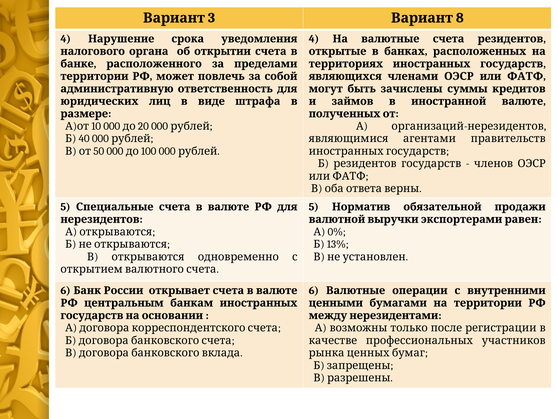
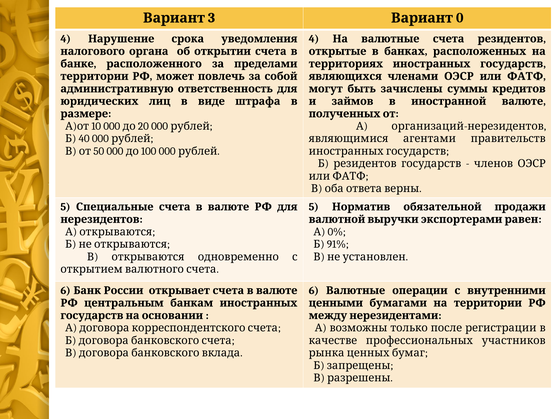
8: 8 -> 0
13%: 13% -> 91%
